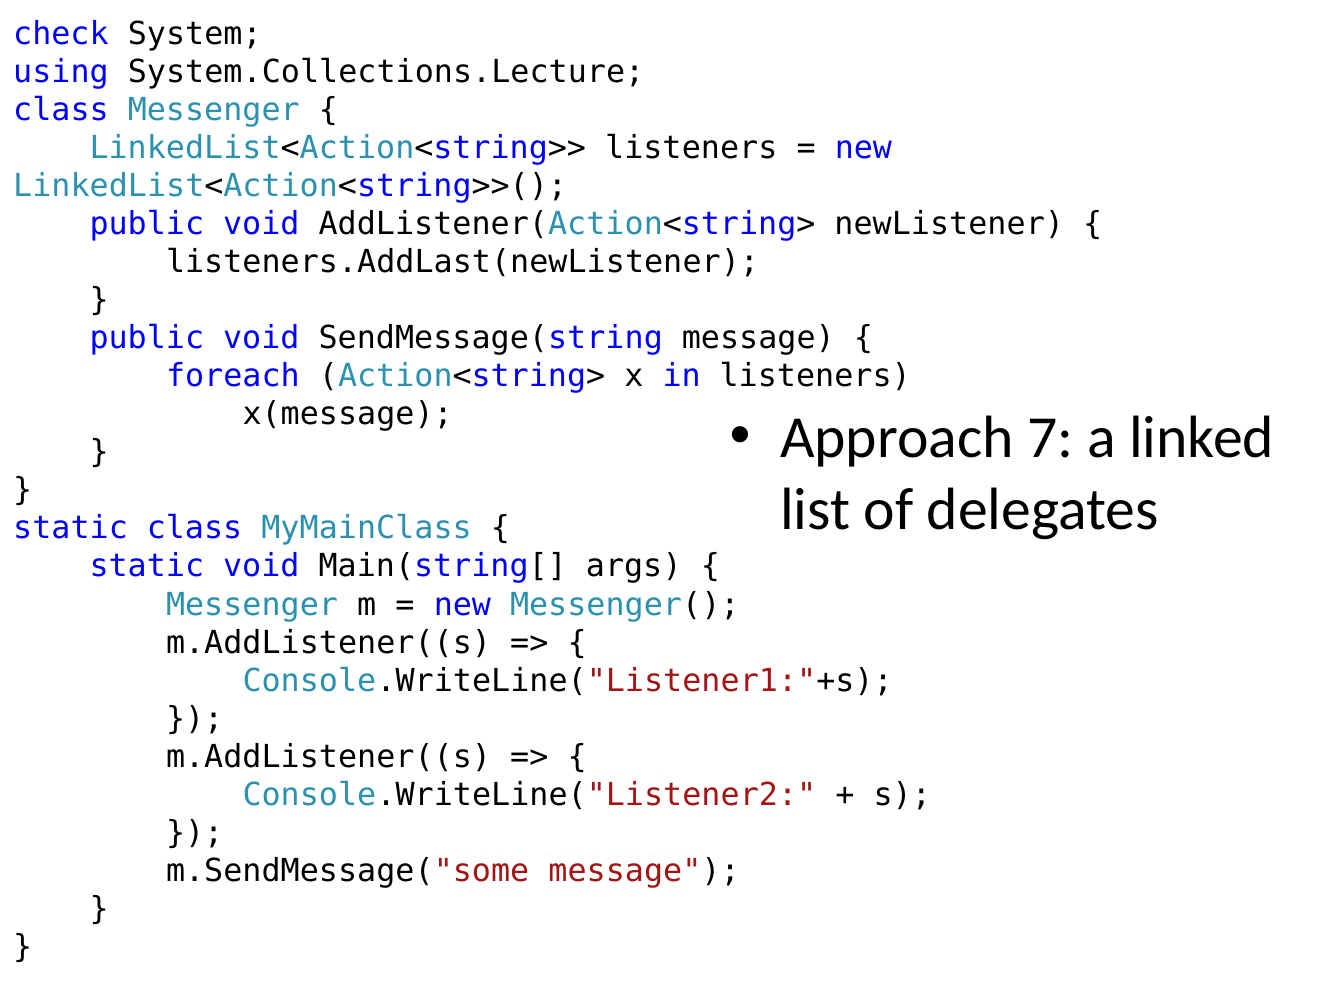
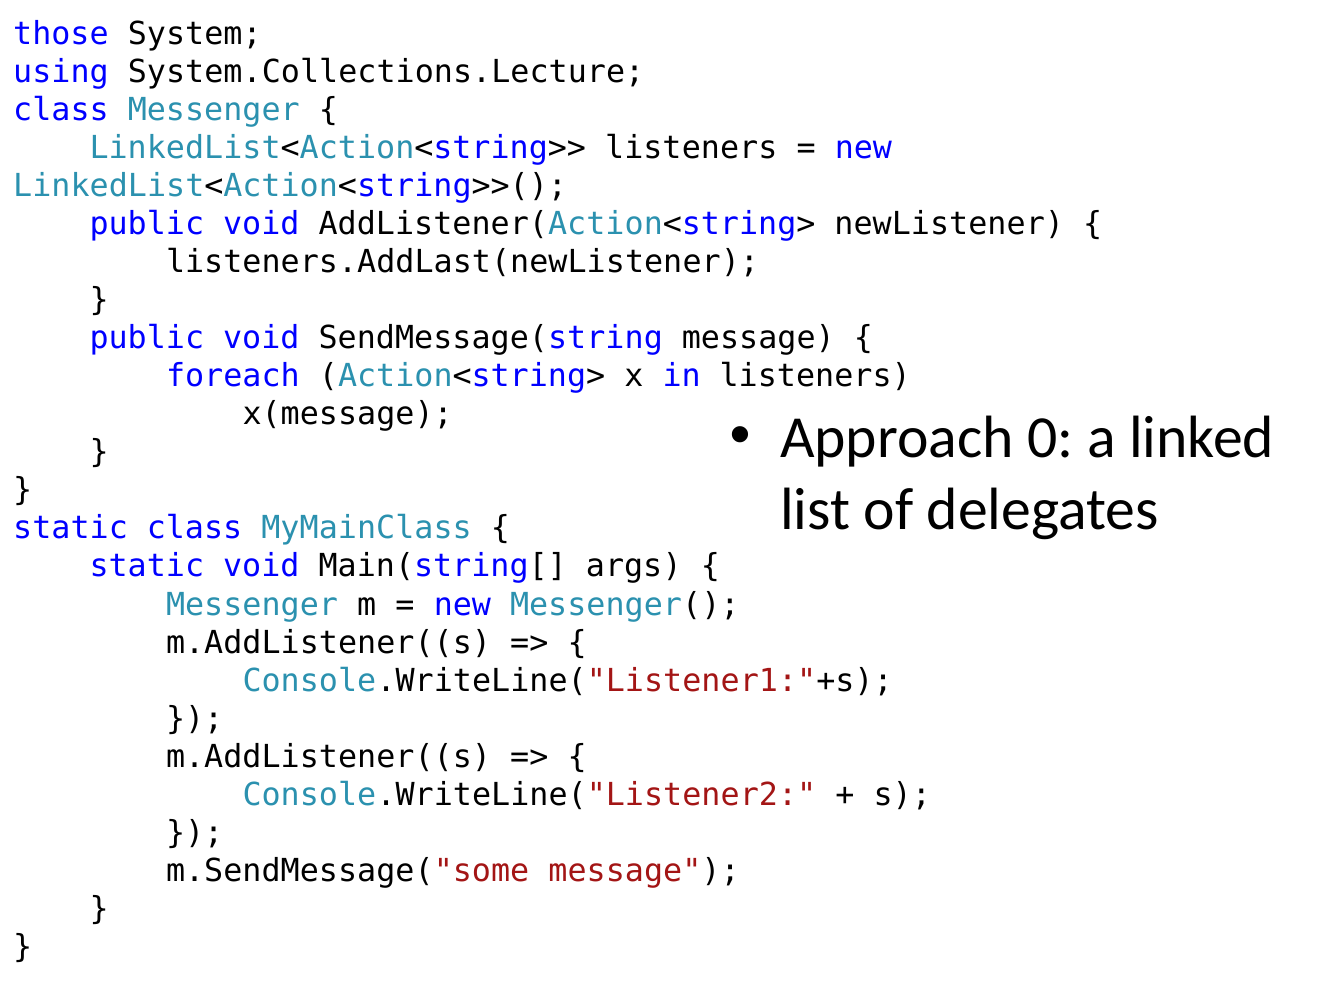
check: check -> those
7: 7 -> 0
